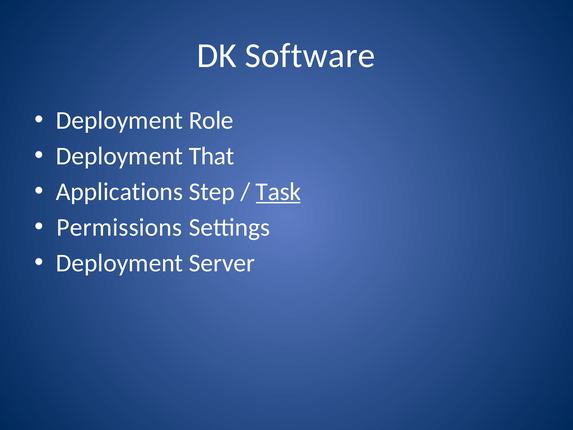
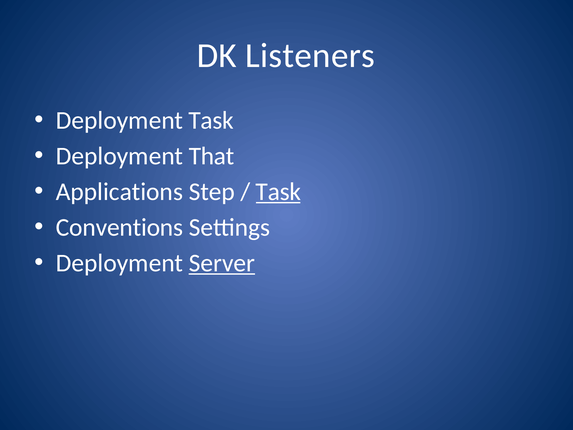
Software: Software -> Listeners
Deployment Role: Role -> Task
Permissions: Permissions -> Conventions
Server underline: none -> present
